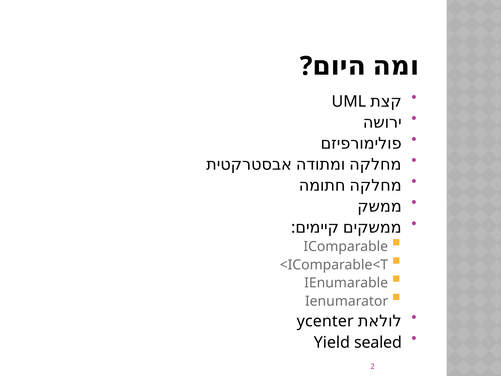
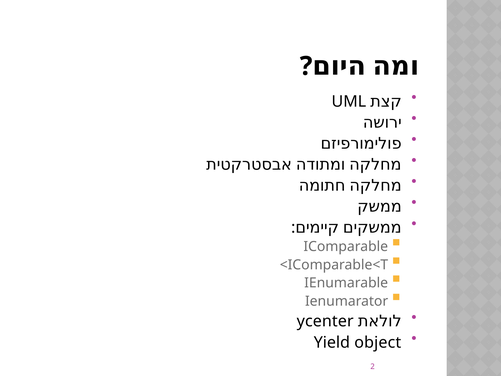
sealed: sealed -> object
